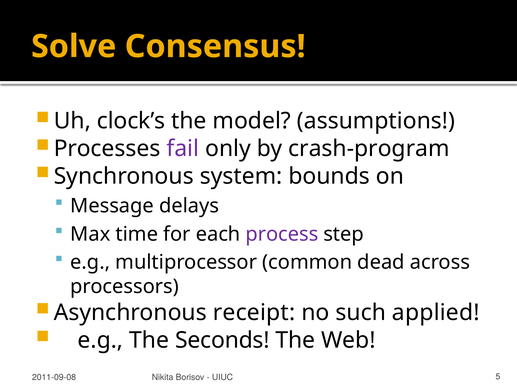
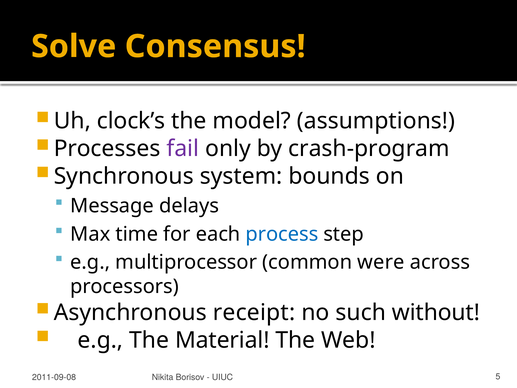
process colour: purple -> blue
dead: dead -> were
applied: applied -> without
Seconds: Seconds -> Material
